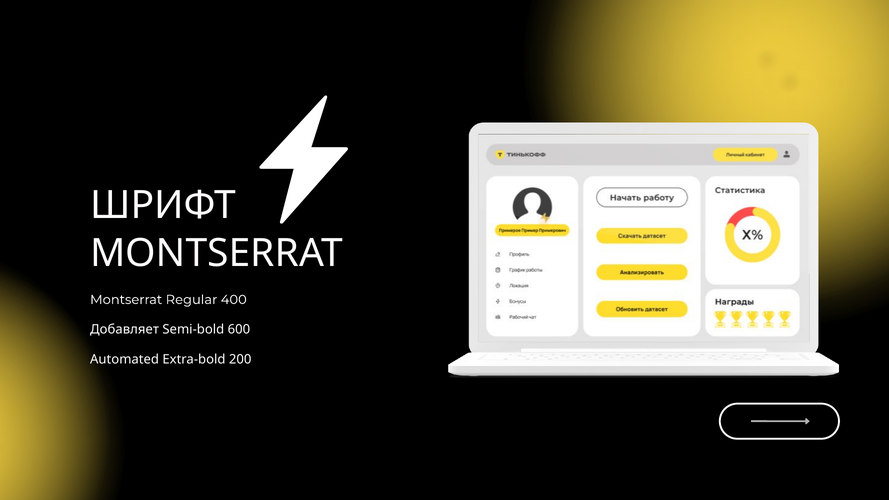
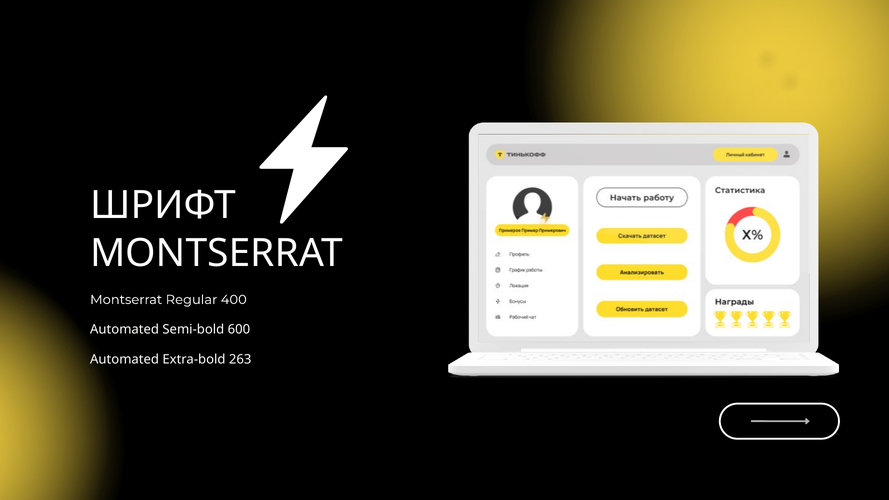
Добавляет at (125, 330): Добавляет -> Automated
200: 200 -> 263
